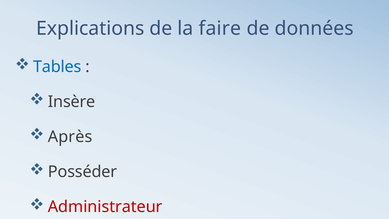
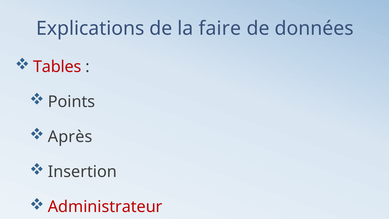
Tables colour: blue -> red
Insère: Insère -> Points
Posséder: Posséder -> Insertion
